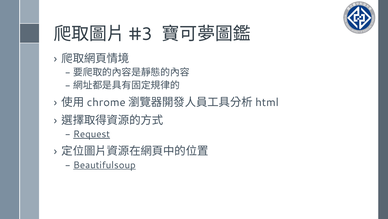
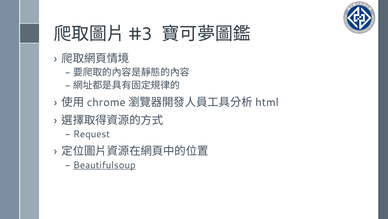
Request underline: present -> none
